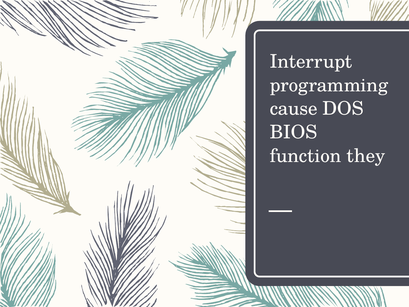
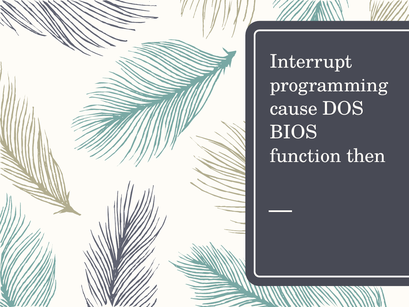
they: they -> then
